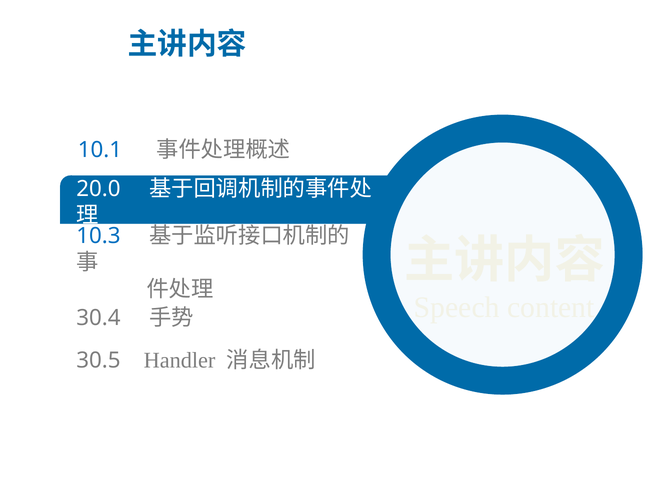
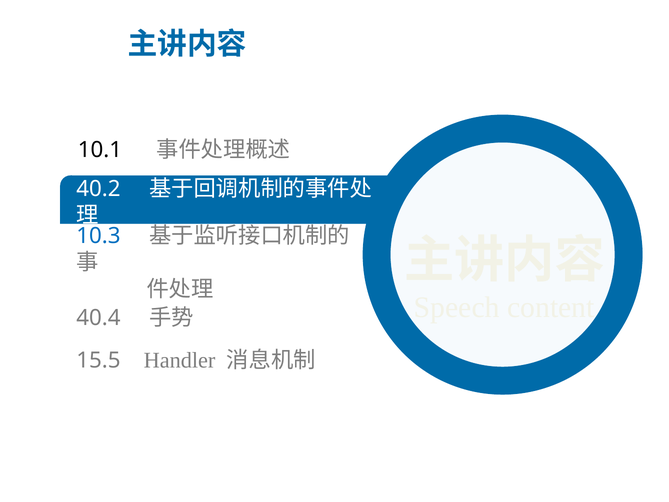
10.1 colour: blue -> black
20.0: 20.0 -> 40.2
30.4: 30.4 -> 40.4
30.5: 30.5 -> 15.5
